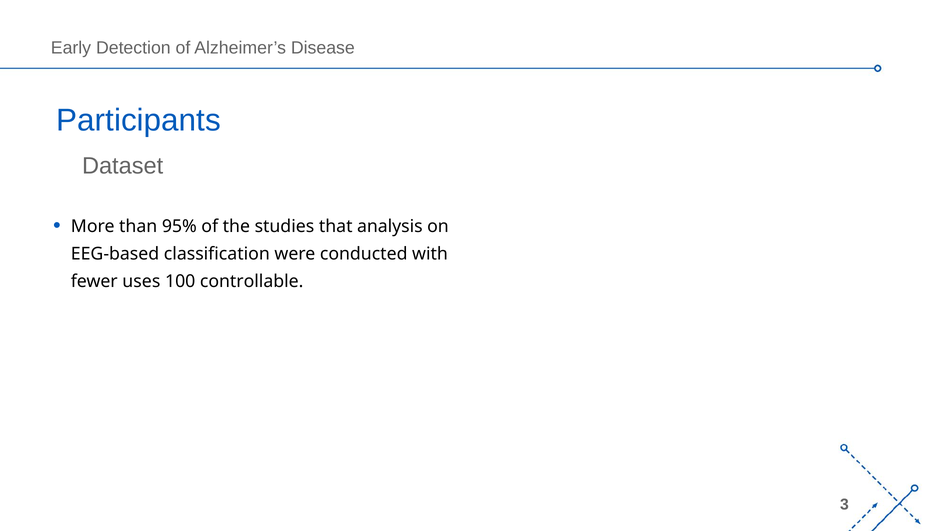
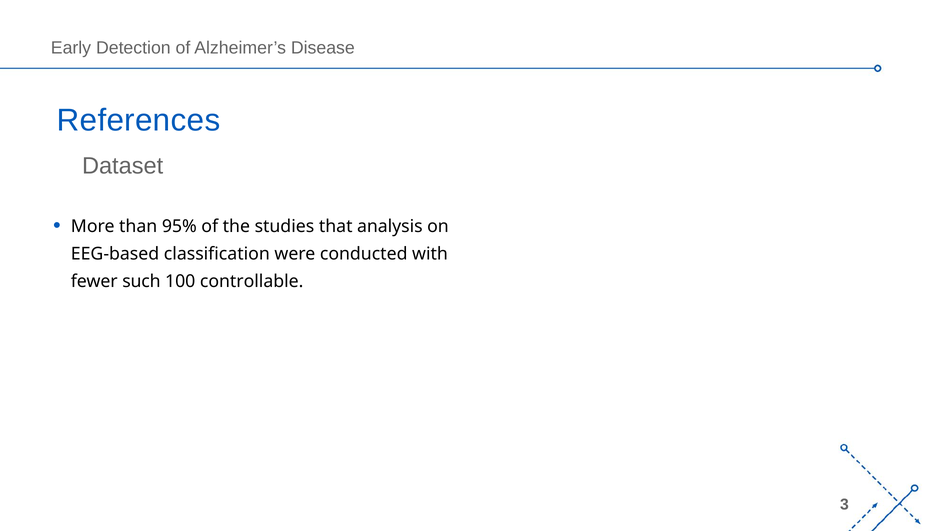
Participants: Participants -> References
uses: uses -> such
